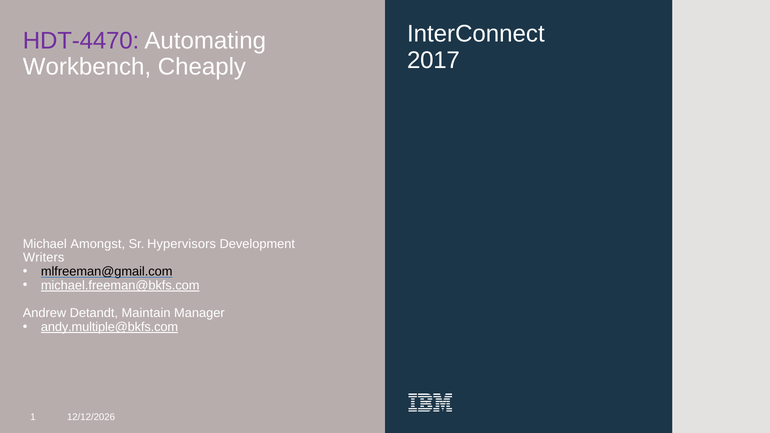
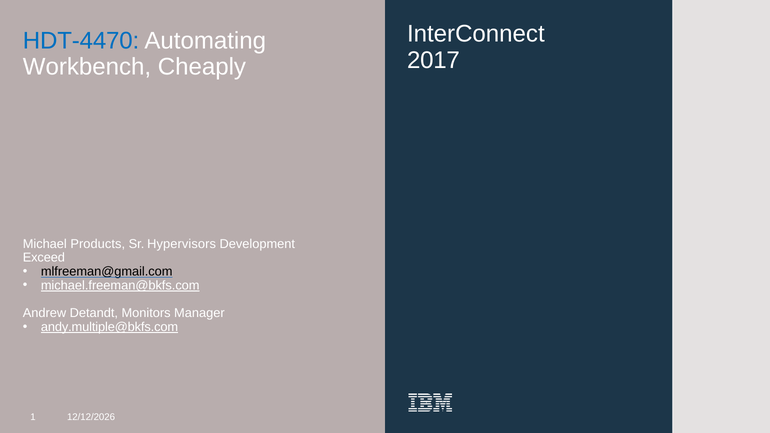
HDT-4470 colour: purple -> blue
Amongst: Amongst -> Products
Writers: Writers -> Exceed
Maintain: Maintain -> Monitors
